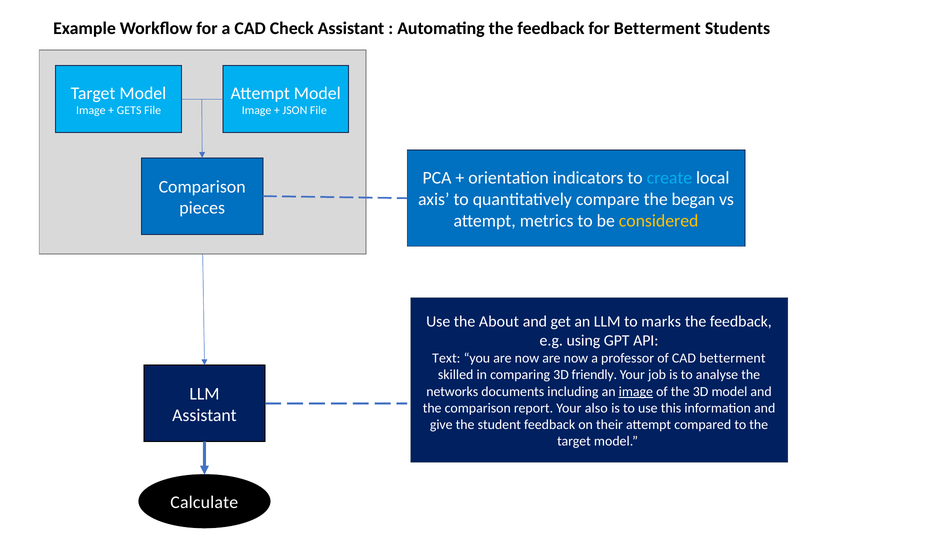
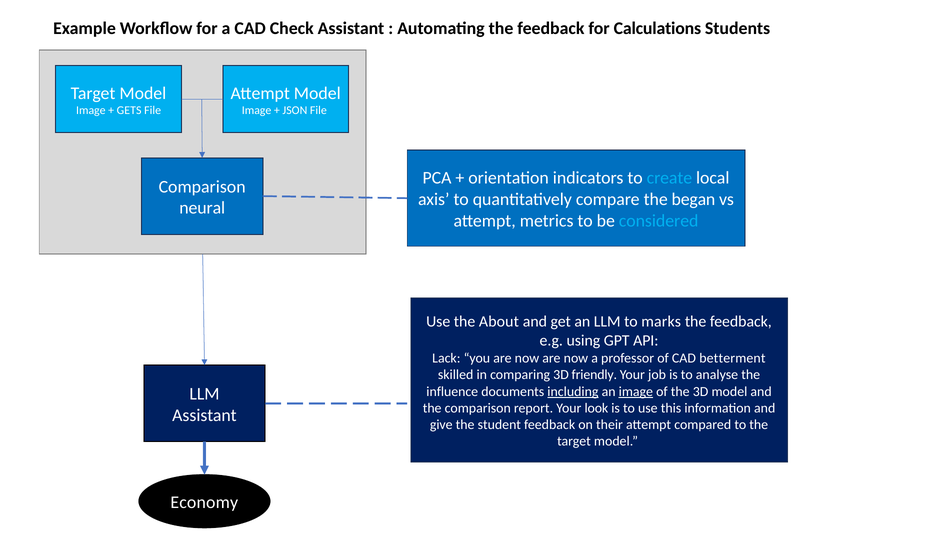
for Betterment: Betterment -> Calculations
pieces: pieces -> neural
considered colour: yellow -> light blue
Text: Text -> Lack
networks: networks -> influence
including underline: none -> present
also: also -> look
Calculate: Calculate -> Economy
